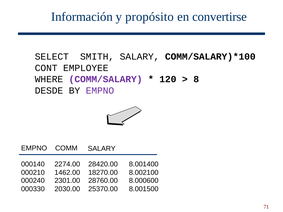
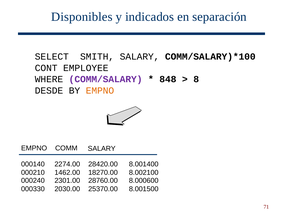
Información: Información -> Disponibles
propósito: propósito -> indicados
convertirse: convertirse -> separación
120: 120 -> 848
EMPNO at (100, 91) colour: purple -> orange
